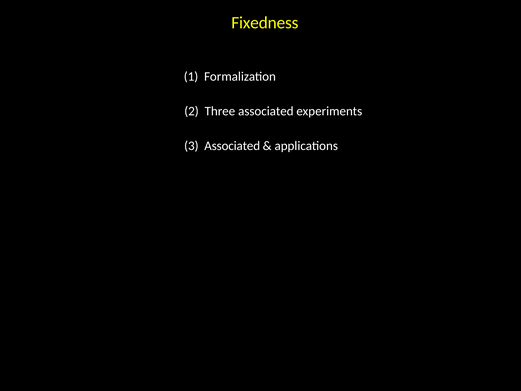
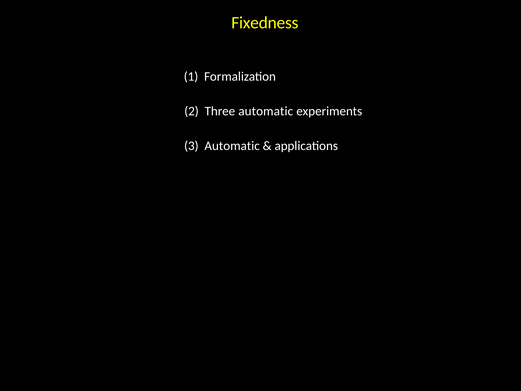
Three associated: associated -> automatic
3 Associated: Associated -> Automatic
